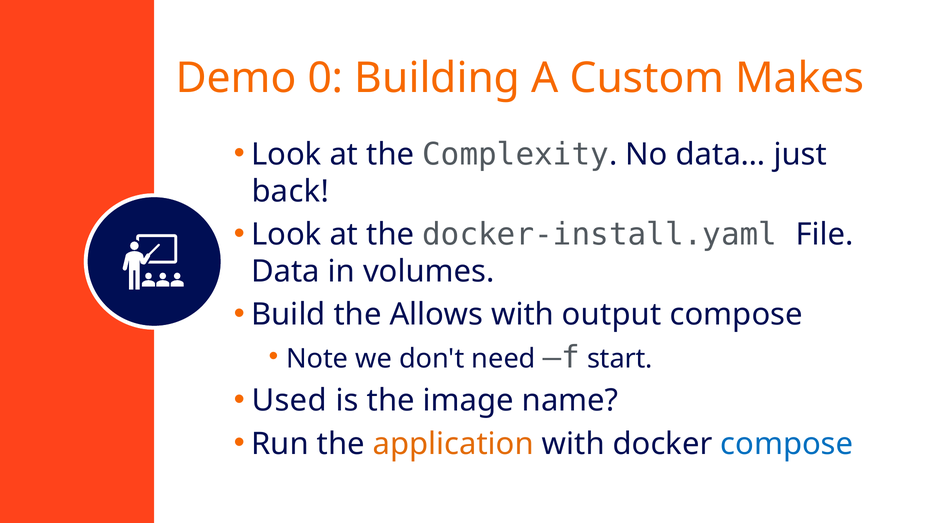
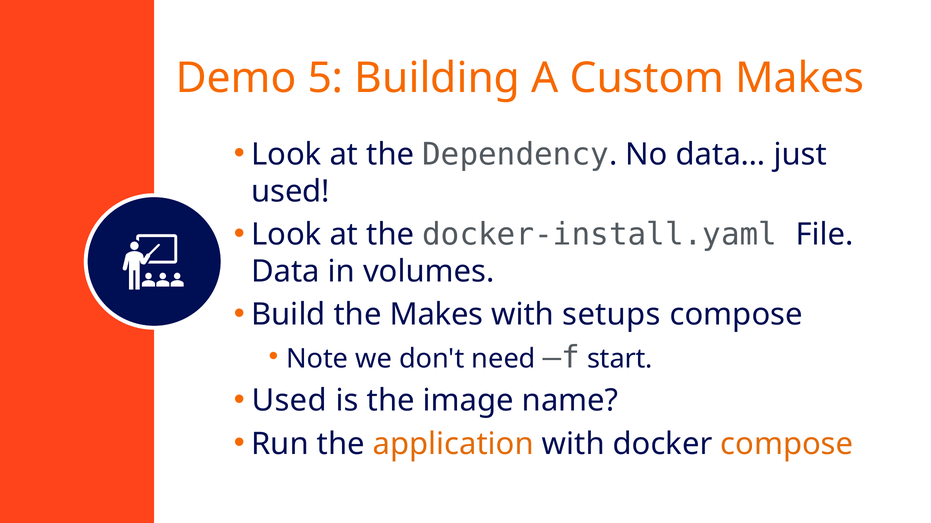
0: 0 -> 5
Complexity: Complexity -> Dependency
back at (290, 192): back -> used
the Allows: Allows -> Makes
output: output -> setups
compose at (787, 444) colour: blue -> orange
